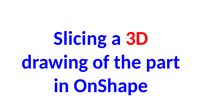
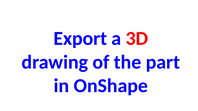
Slicing: Slicing -> Export
